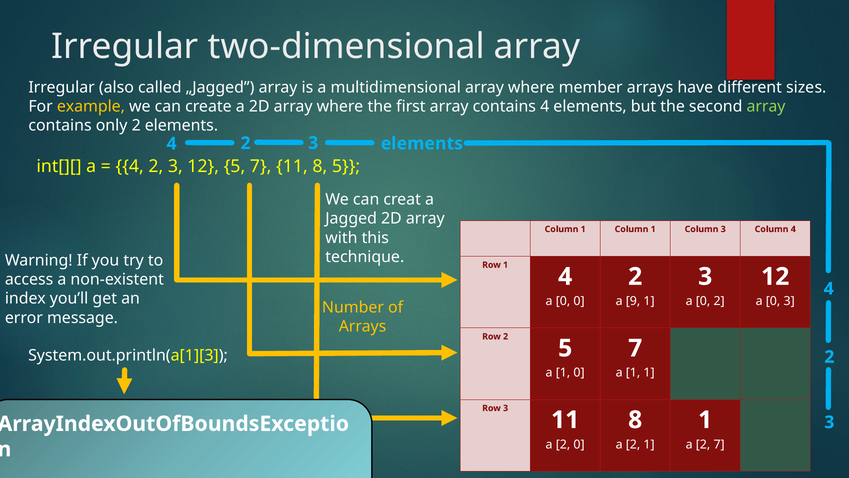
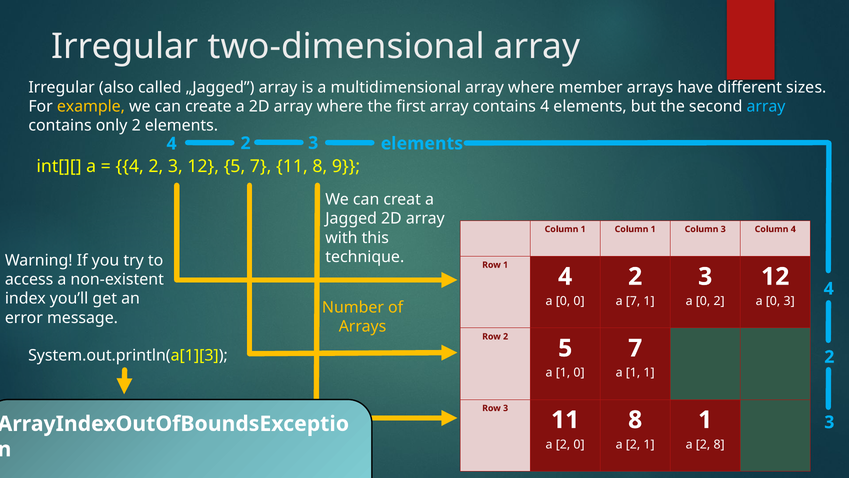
array at (766, 106) colour: light green -> light blue
8 5: 5 -> 9
a 9: 9 -> 7
2 7: 7 -> 8
